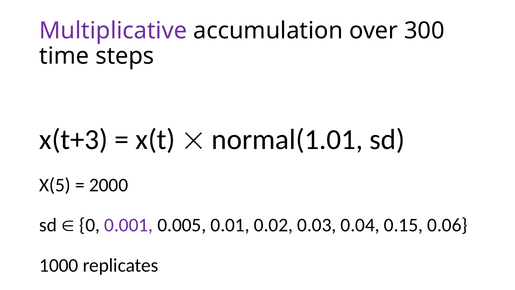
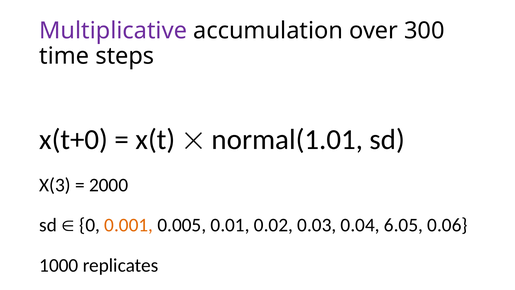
x(t+3: x(t+3 -> x(t+0
X(5: X(5 -> X(3
0.001 colour: purple -> orange
0.15: 0.15 -> 6.05
